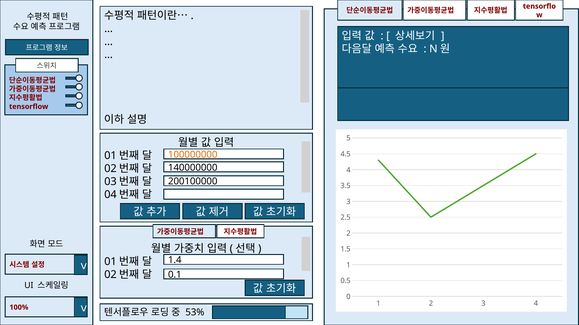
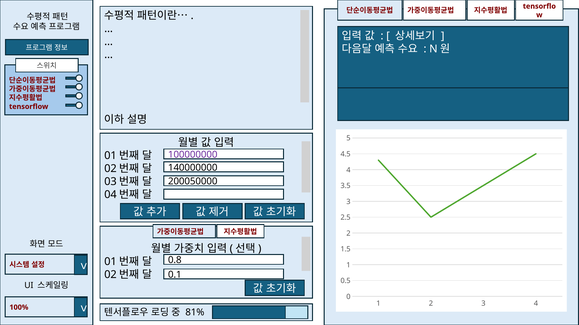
100000000 colour: orange -> purple
200100000: 200100000 -> 200050000
1.4: 1.4 -> 0.8
53%: 53% -> 81%
